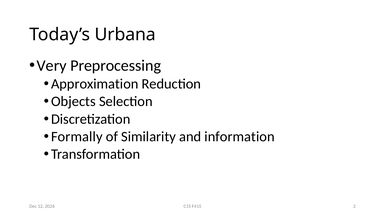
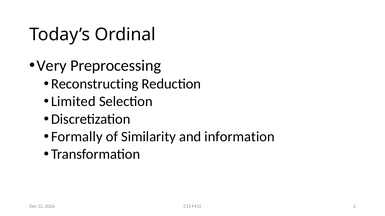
Urbana: Urbana -> Ordinal
Approximation: Approximation -> Reconstructing
Objects: Objects -> Limited
